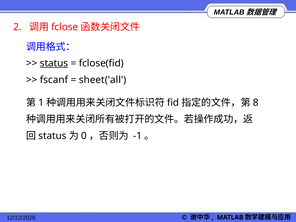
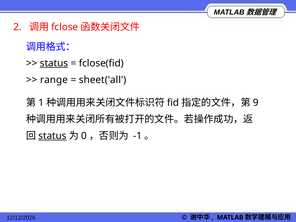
fscanf: fscanf -> range
8: 8 -> 9
status at (52, 136) underline: none -> present
